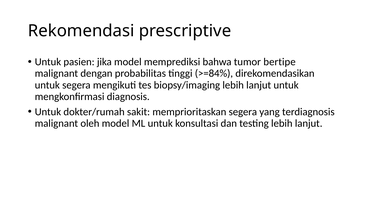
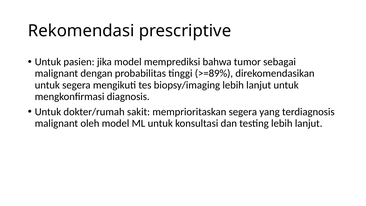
bertipe: bertipe -> sebagai
>=84%: >=84% -> >=89%
